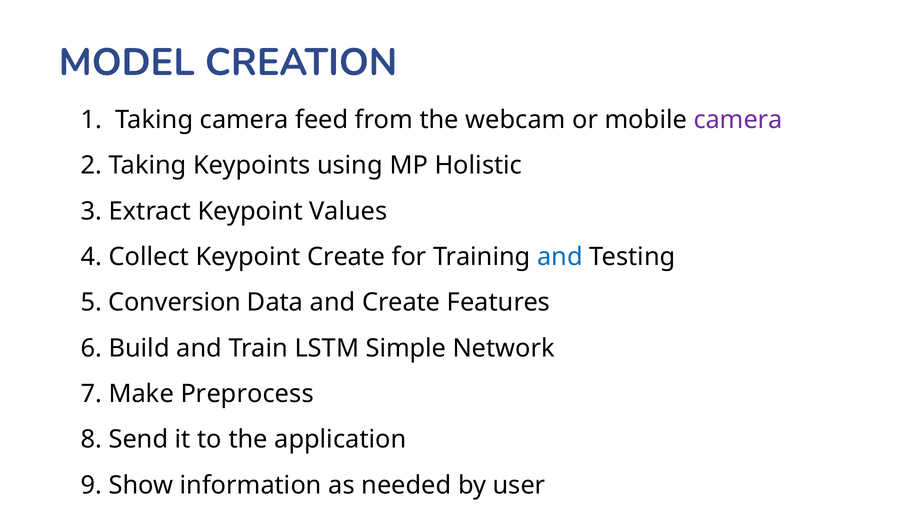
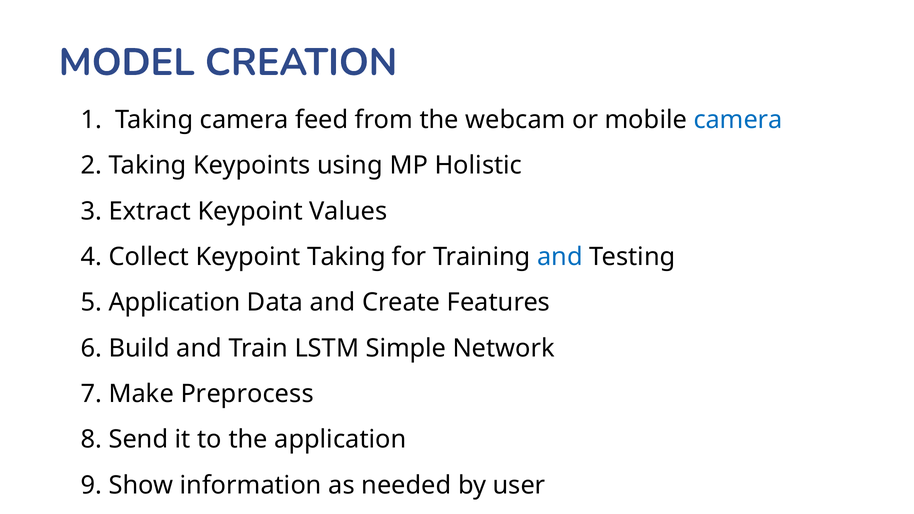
camera at (738, 120) colour: purple -> blue
Keypoint Create: Create -> Taking
5 Conversion: Conversion -> Application
